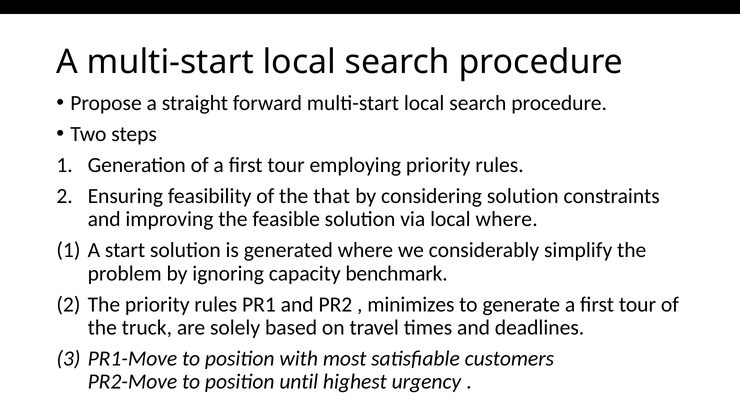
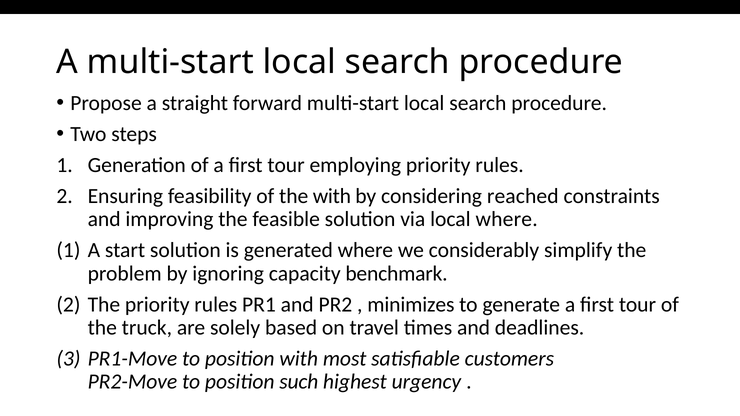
the that: that -> with
considering solution: solution -> reached
until: until -> such
